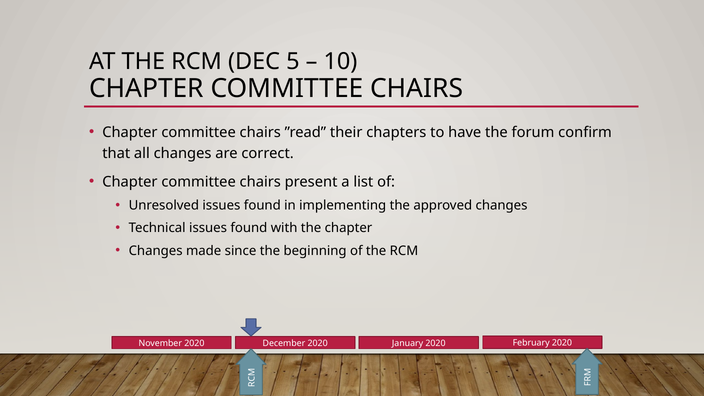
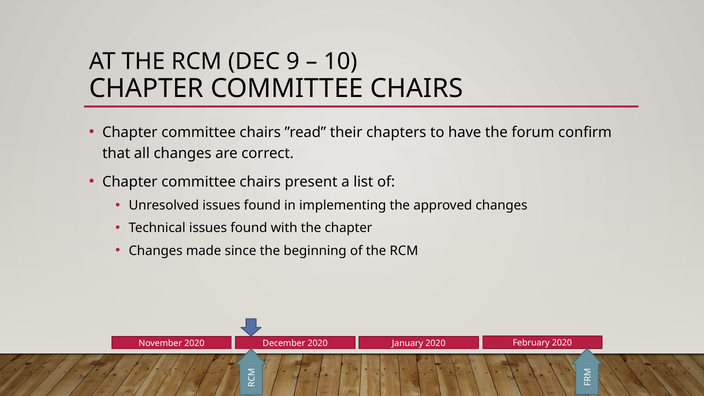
5: 5 -> 9
